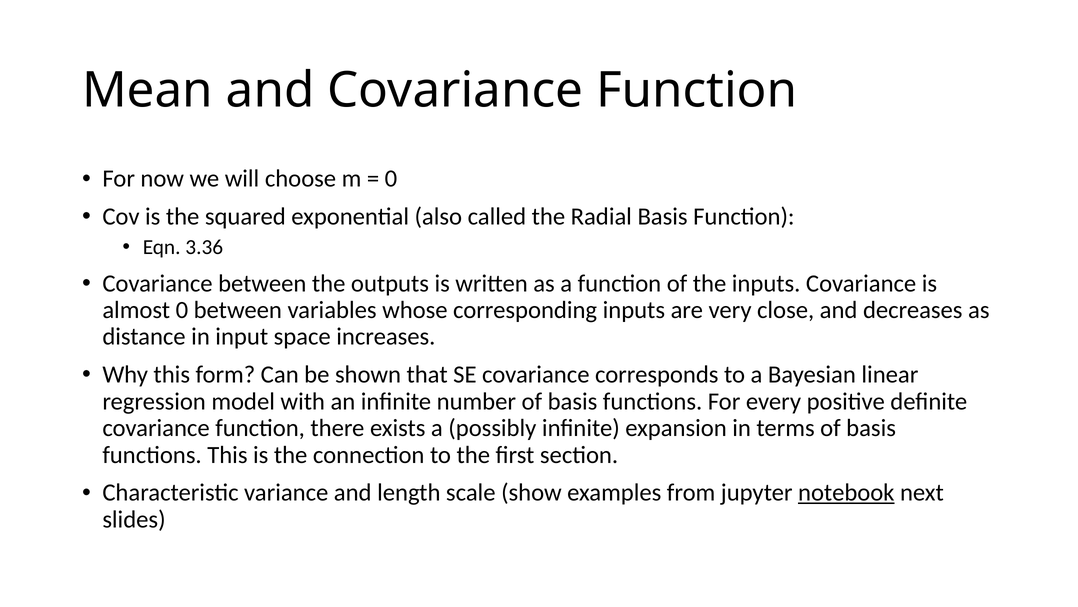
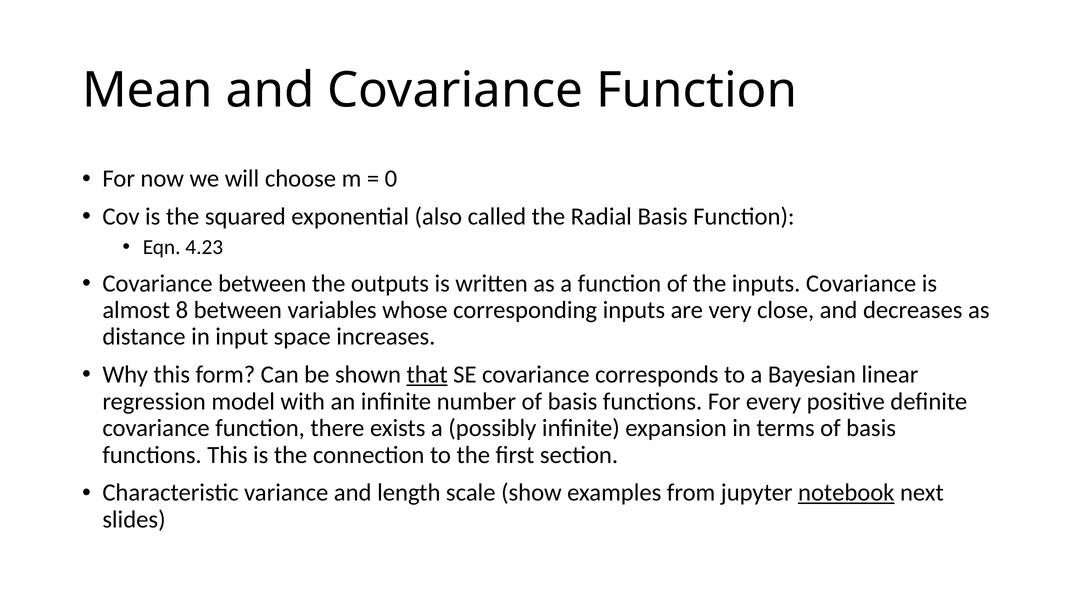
3.36: 3.36 -> 4.23
almost 0: 0 -> 8
that underline: none -> present
